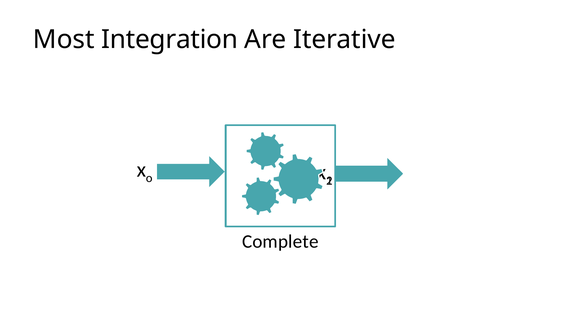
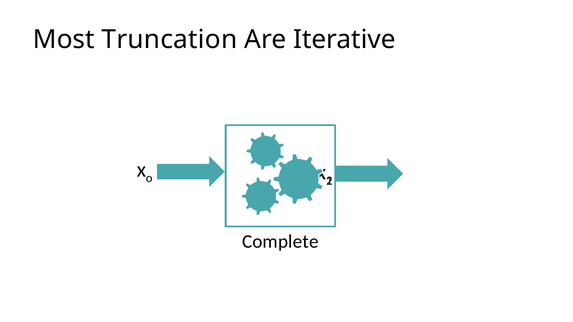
Integration: Integration -> Truncation
